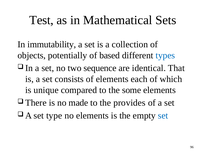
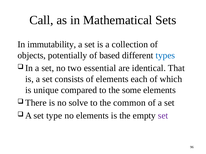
Test: Test -> Call
sequence: sequence -> essential
made: made -> solve
provides: provides -> common
set at (163, 116) colour: blue -> purple
